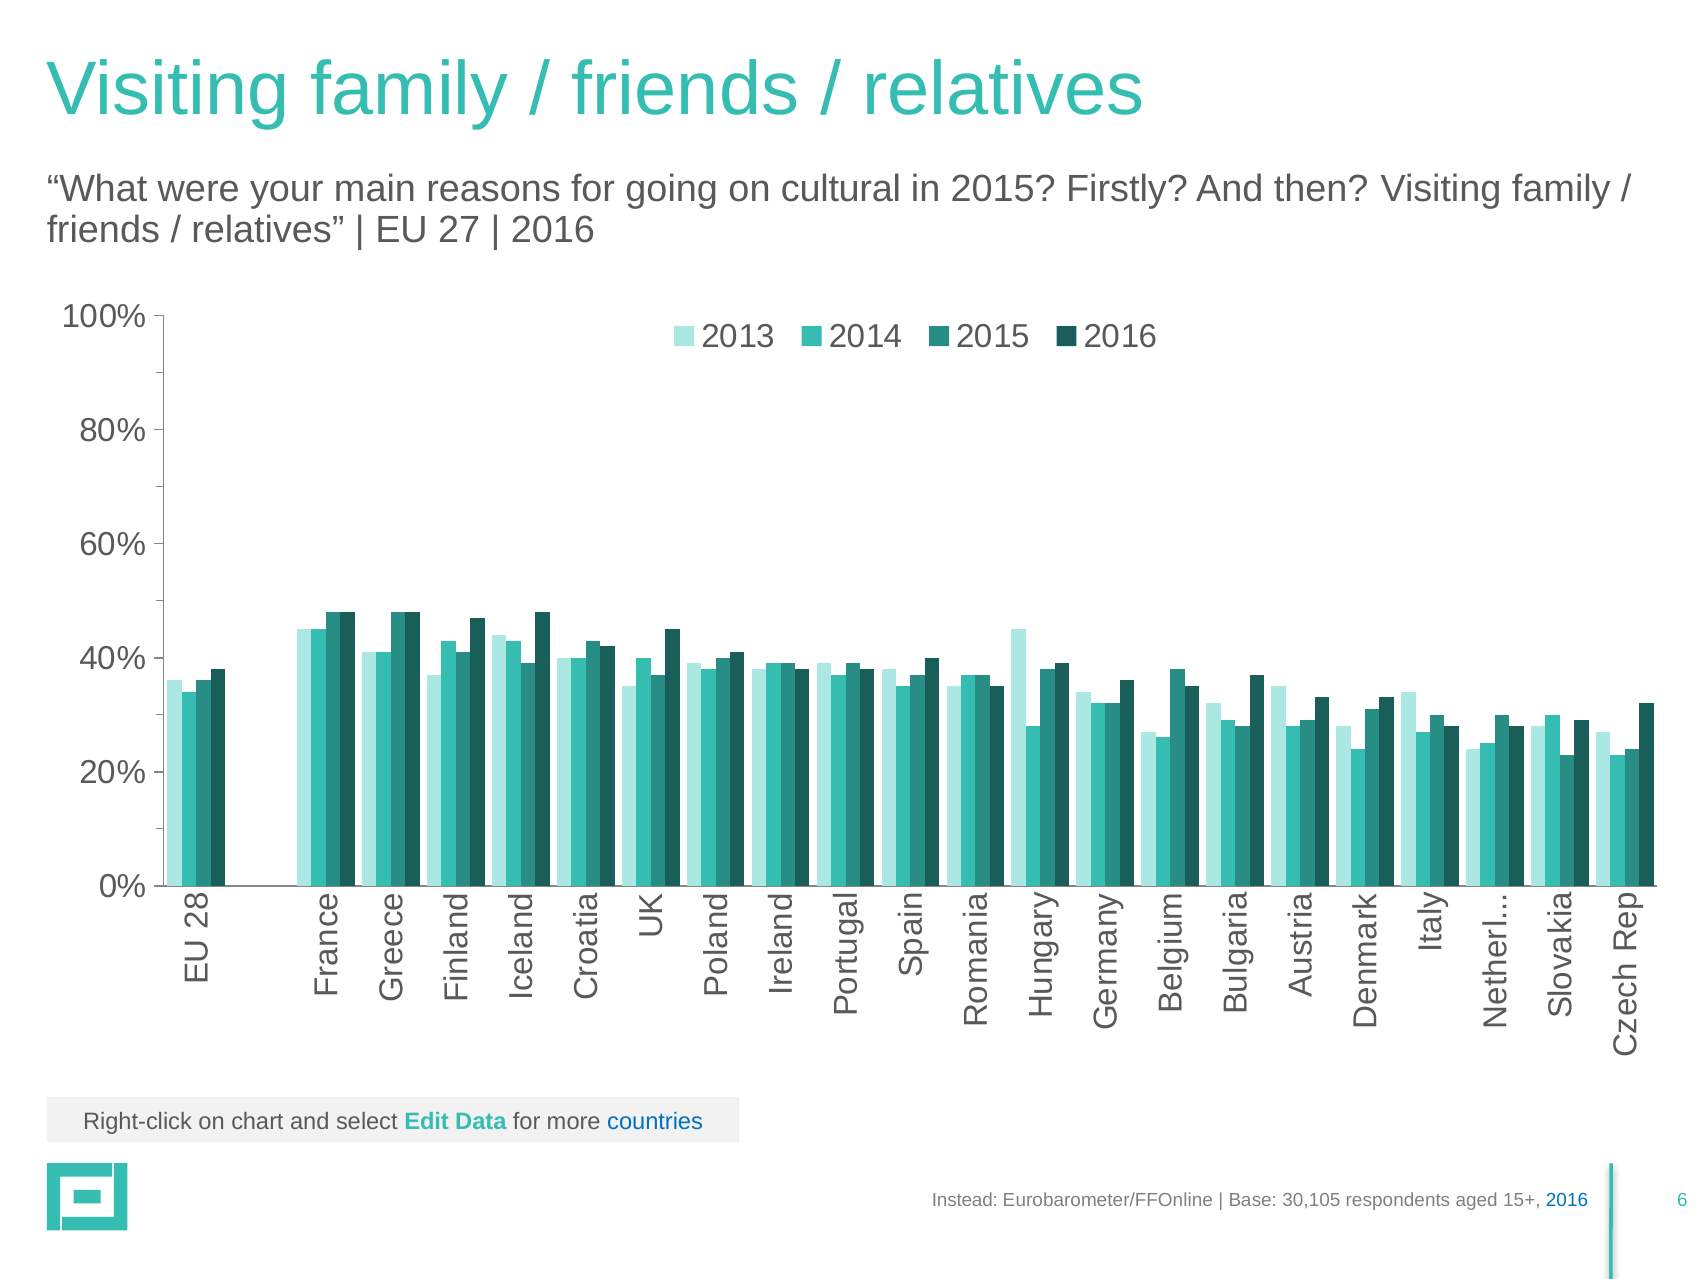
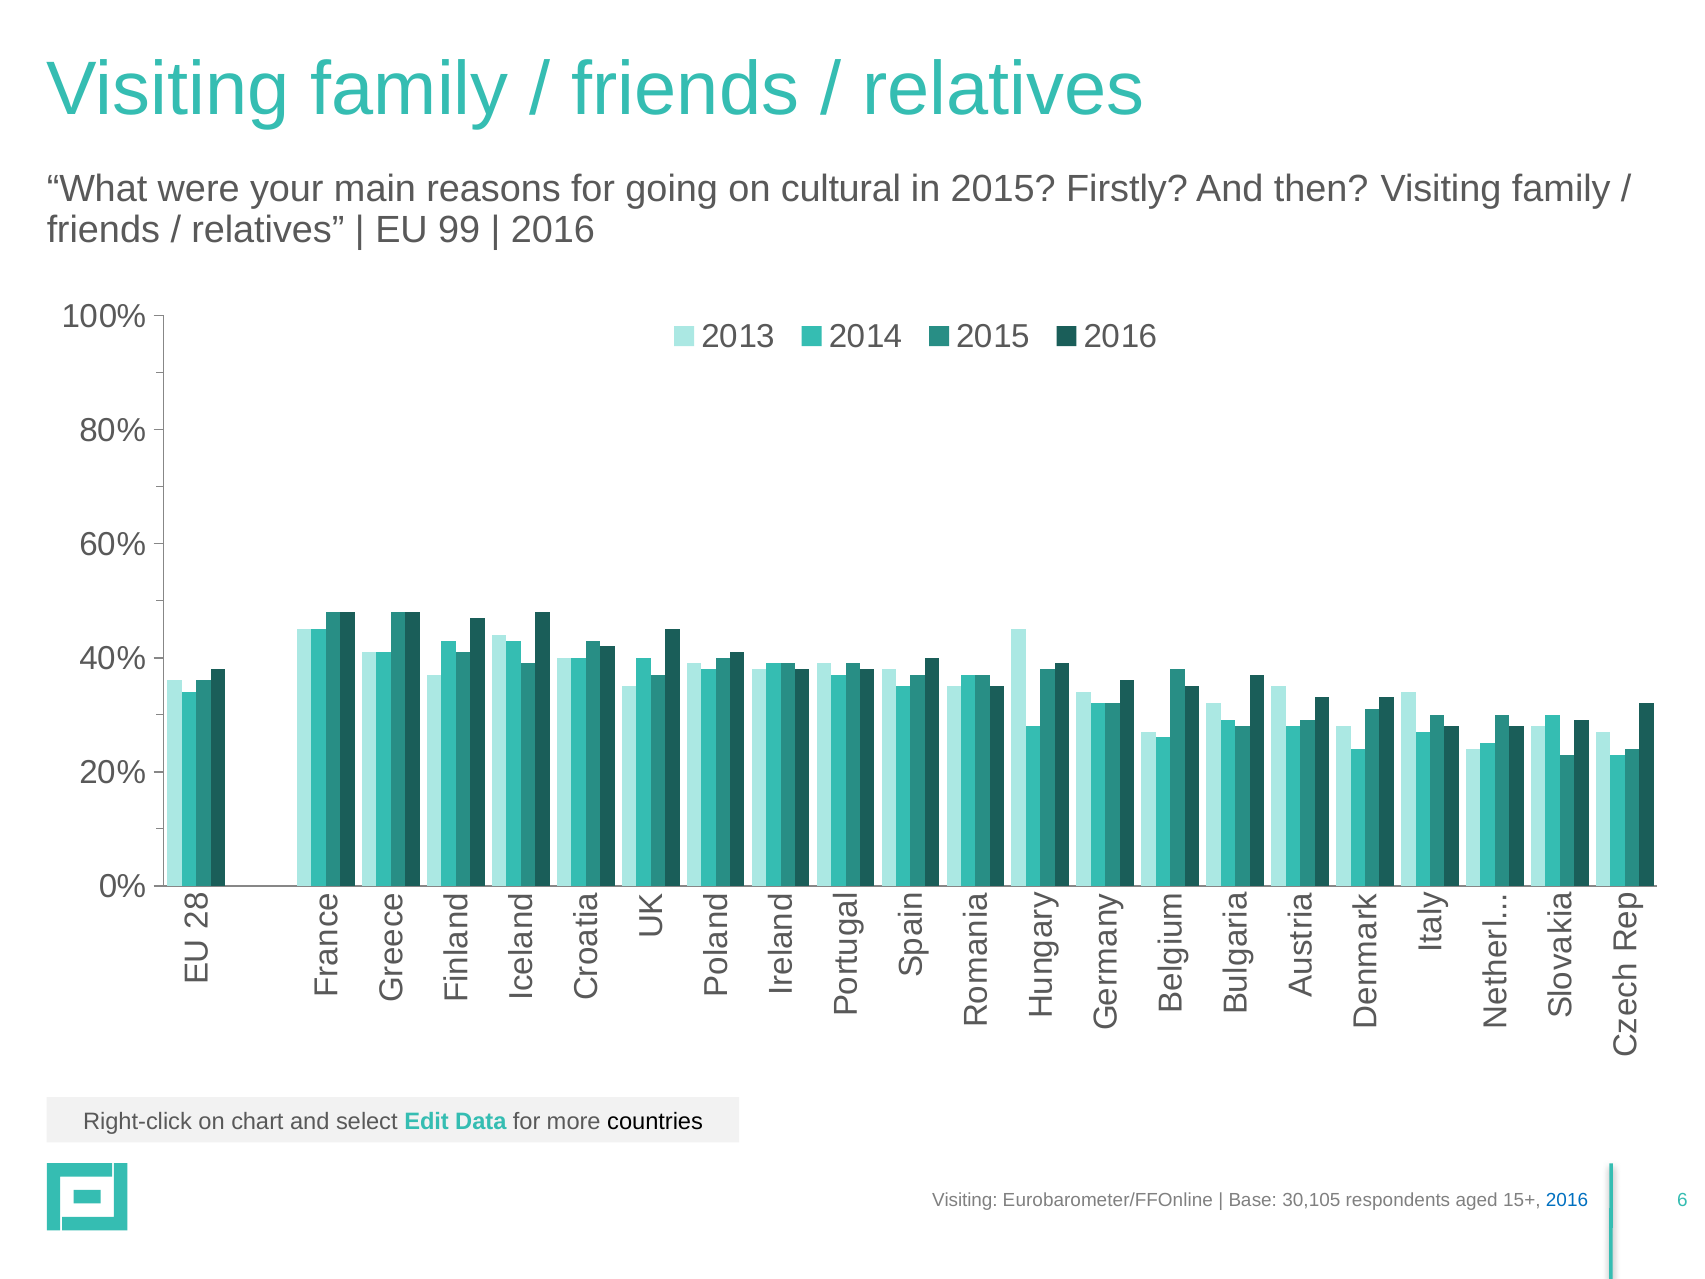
27: 27 -> 99
countries colour: blue -> black
Instead at (965, 1200): Instead -> Visiting
